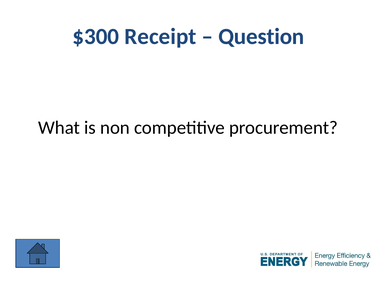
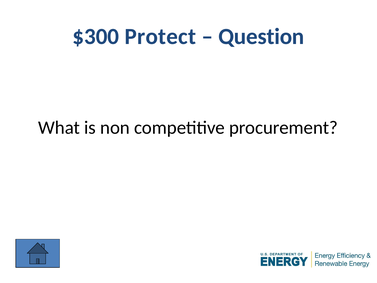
Receipt: Receipt -> Protect
